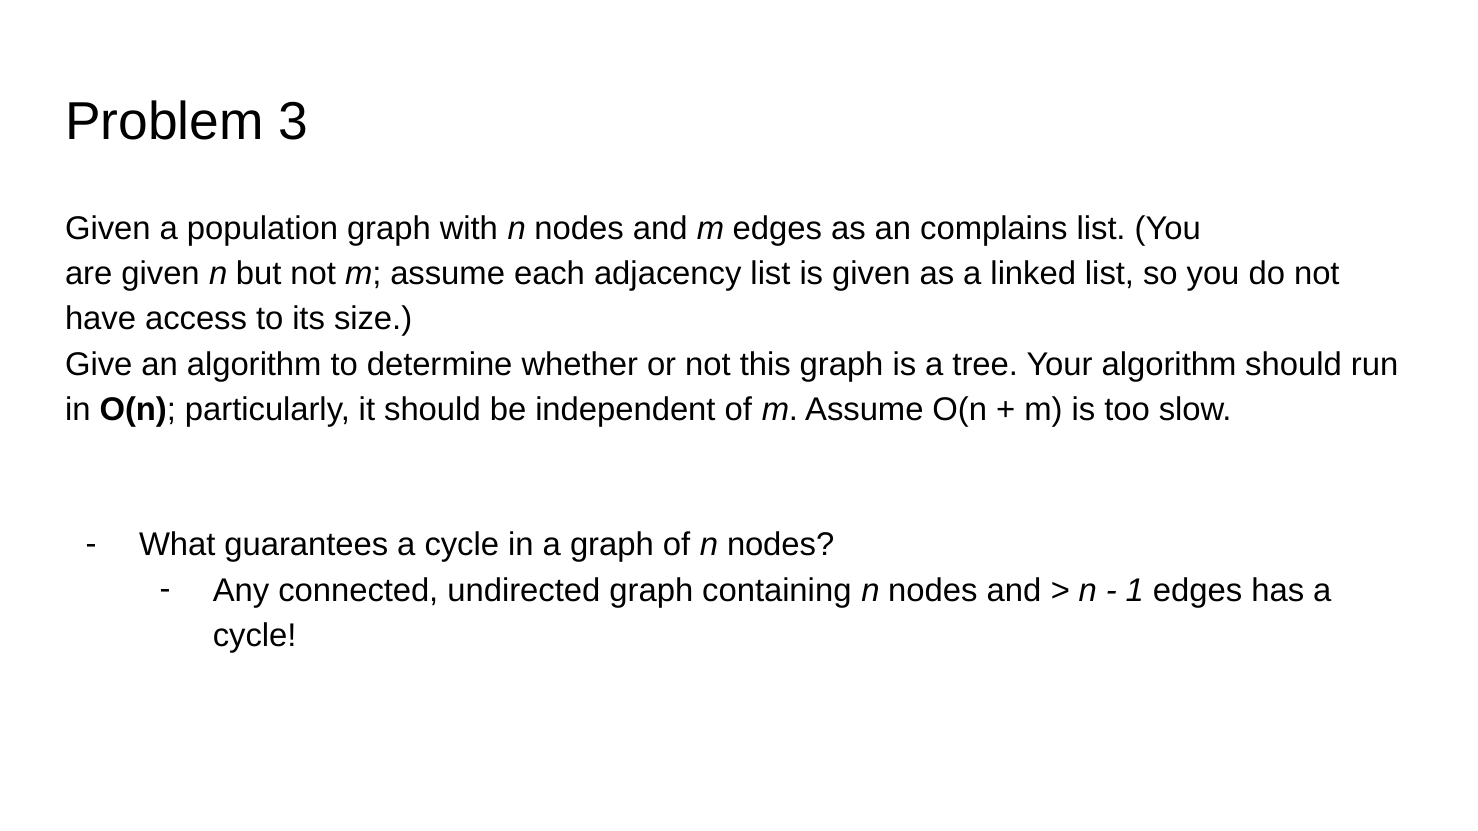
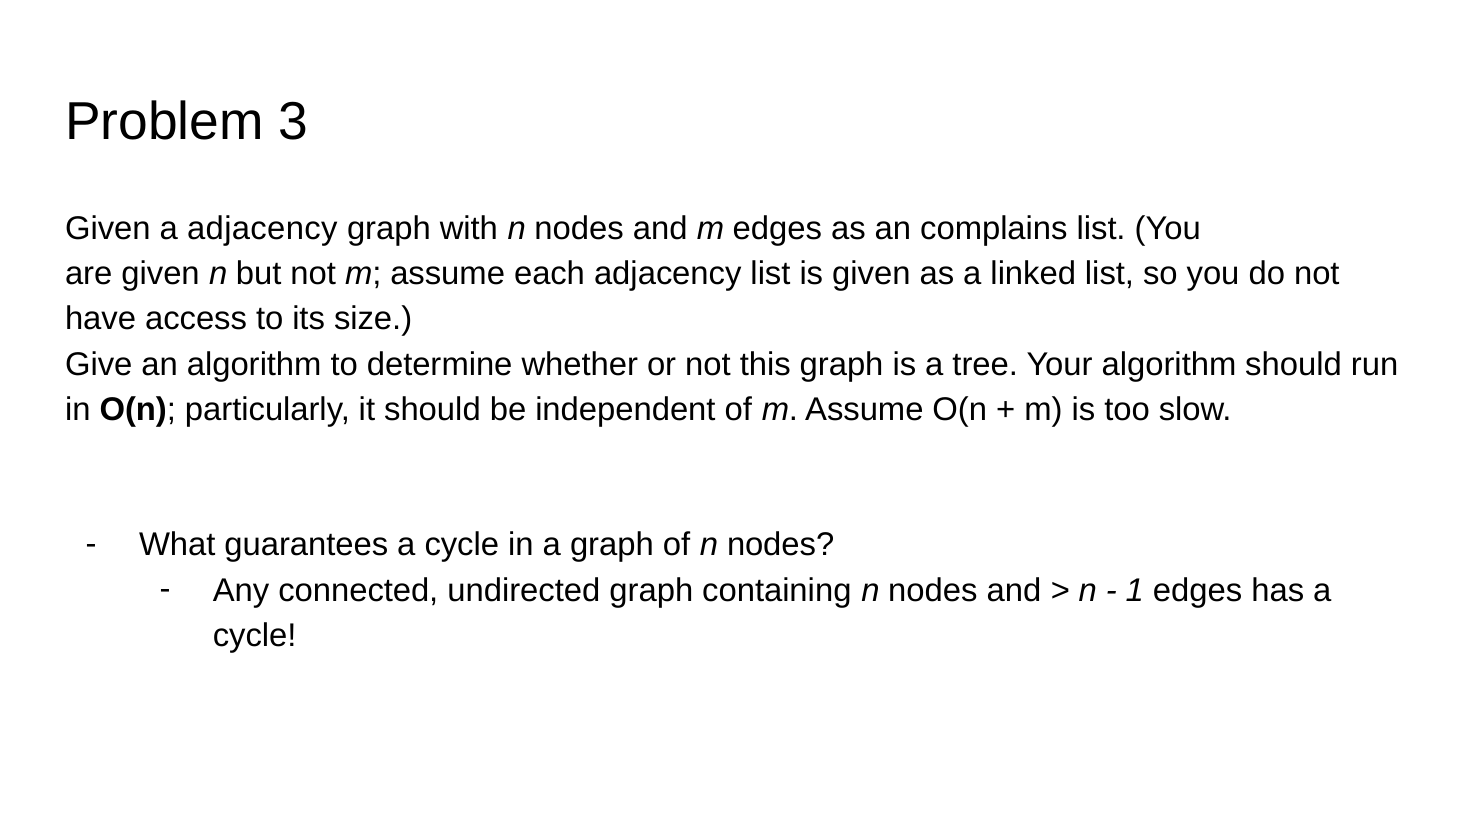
a population: population -> adjacency
